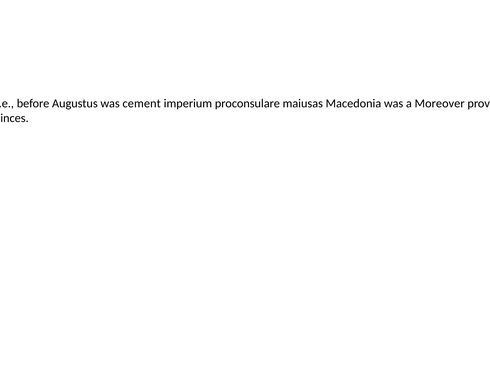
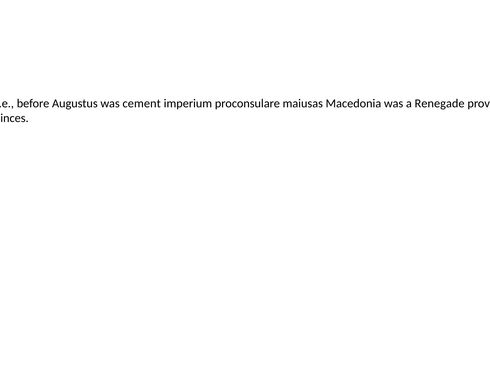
Moreover: Moreover -> Renegade
